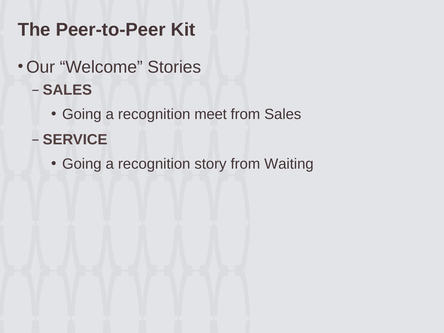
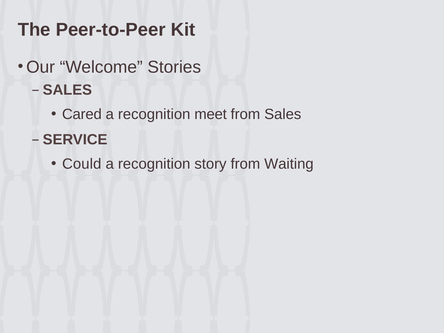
Going at (82, 114): Going -> Cared
Going at (82, 164): Going -> Could
